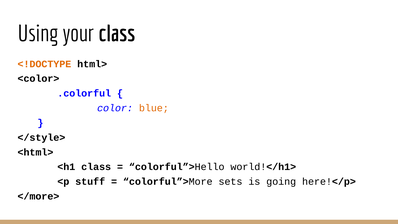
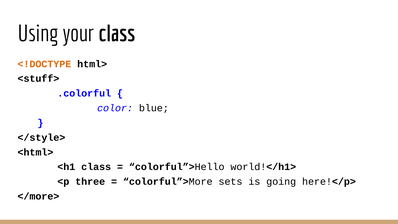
<color>: <color> -> <stuff>
blue colour: orange -> black
stuff: stuff -> three
